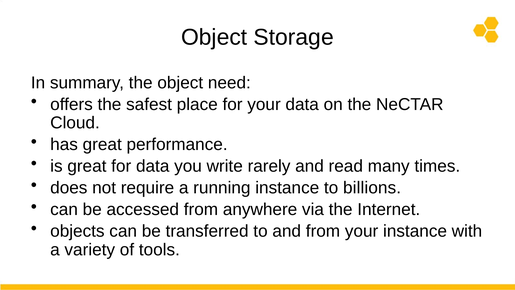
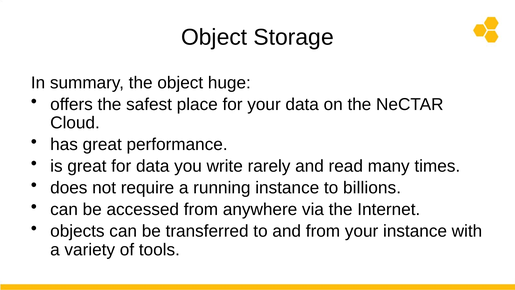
need: need -> huge
